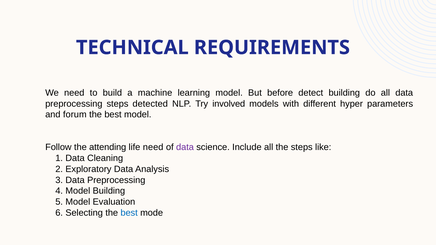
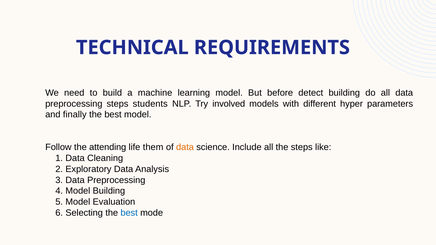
detected: detected -> students
forum: forum -> finally
life need: need -> them
data at (185, 147) colour: purple -> orange
